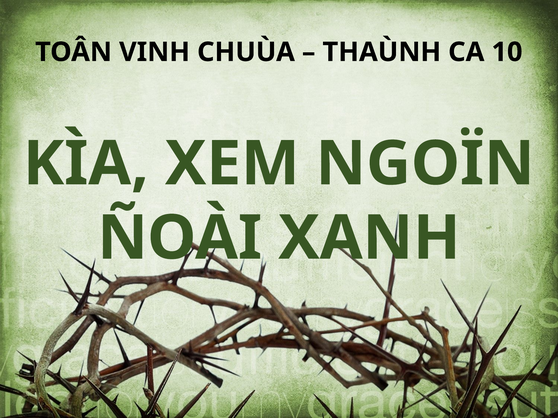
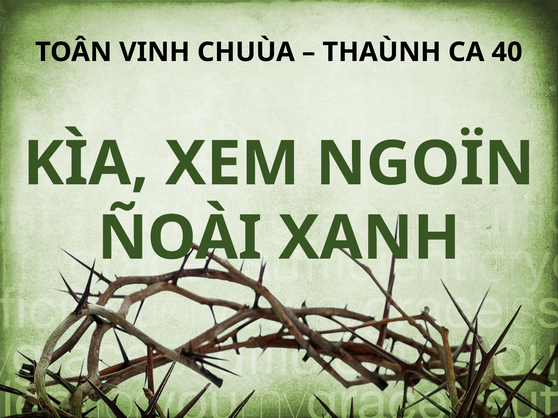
10: 10 -> 40
